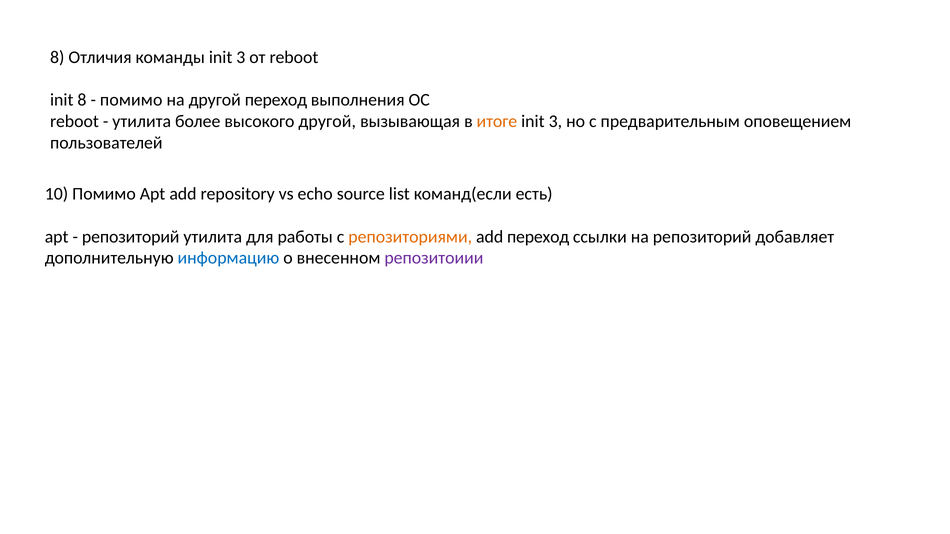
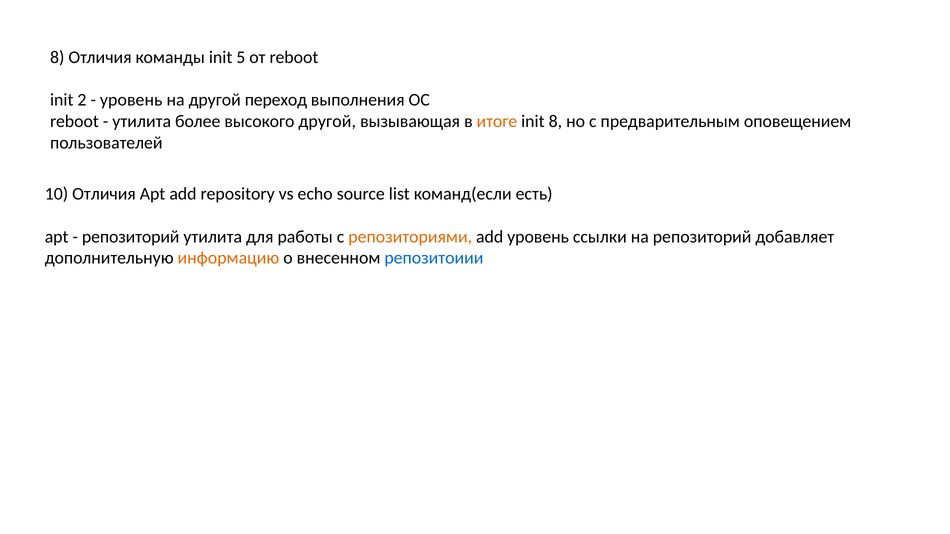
команды init 3: 3 -> 5
init 8: 8 -> 2
помимо at (131, 100): помимо -> уровень
3 at (555, 121): 3 -> 8
10 Помимо: Помимо -> Отличия
add переход: переход -> уровень
информацию colour: blue -> orange
репозитоиии colour: purple -> blue
